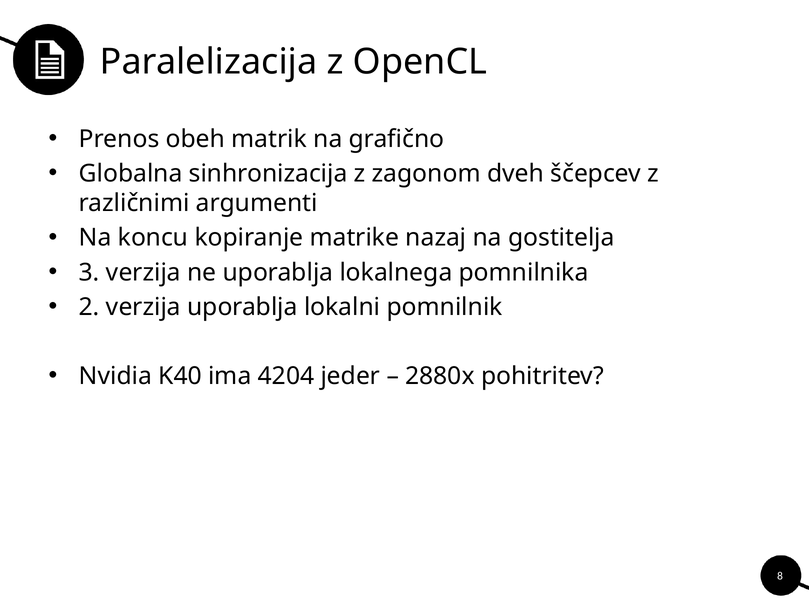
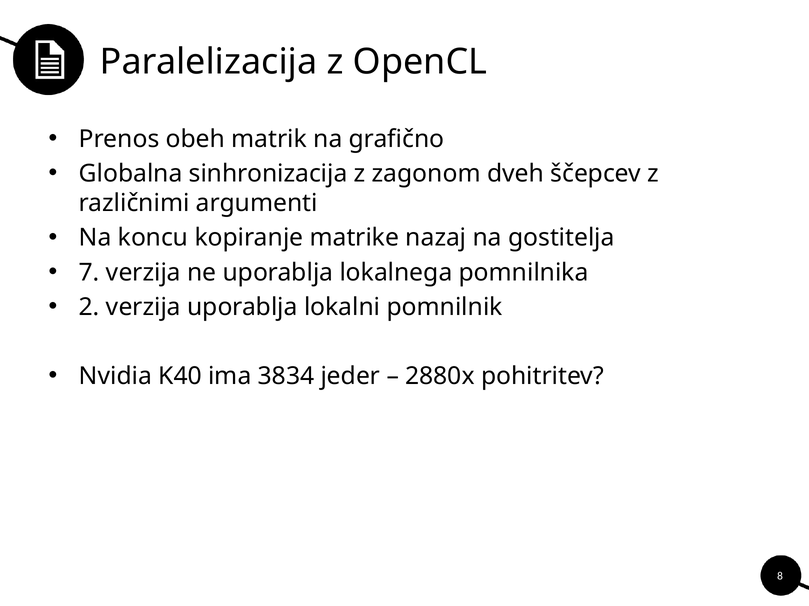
3: 3 -> 7
4204: 4204 -> 3834
